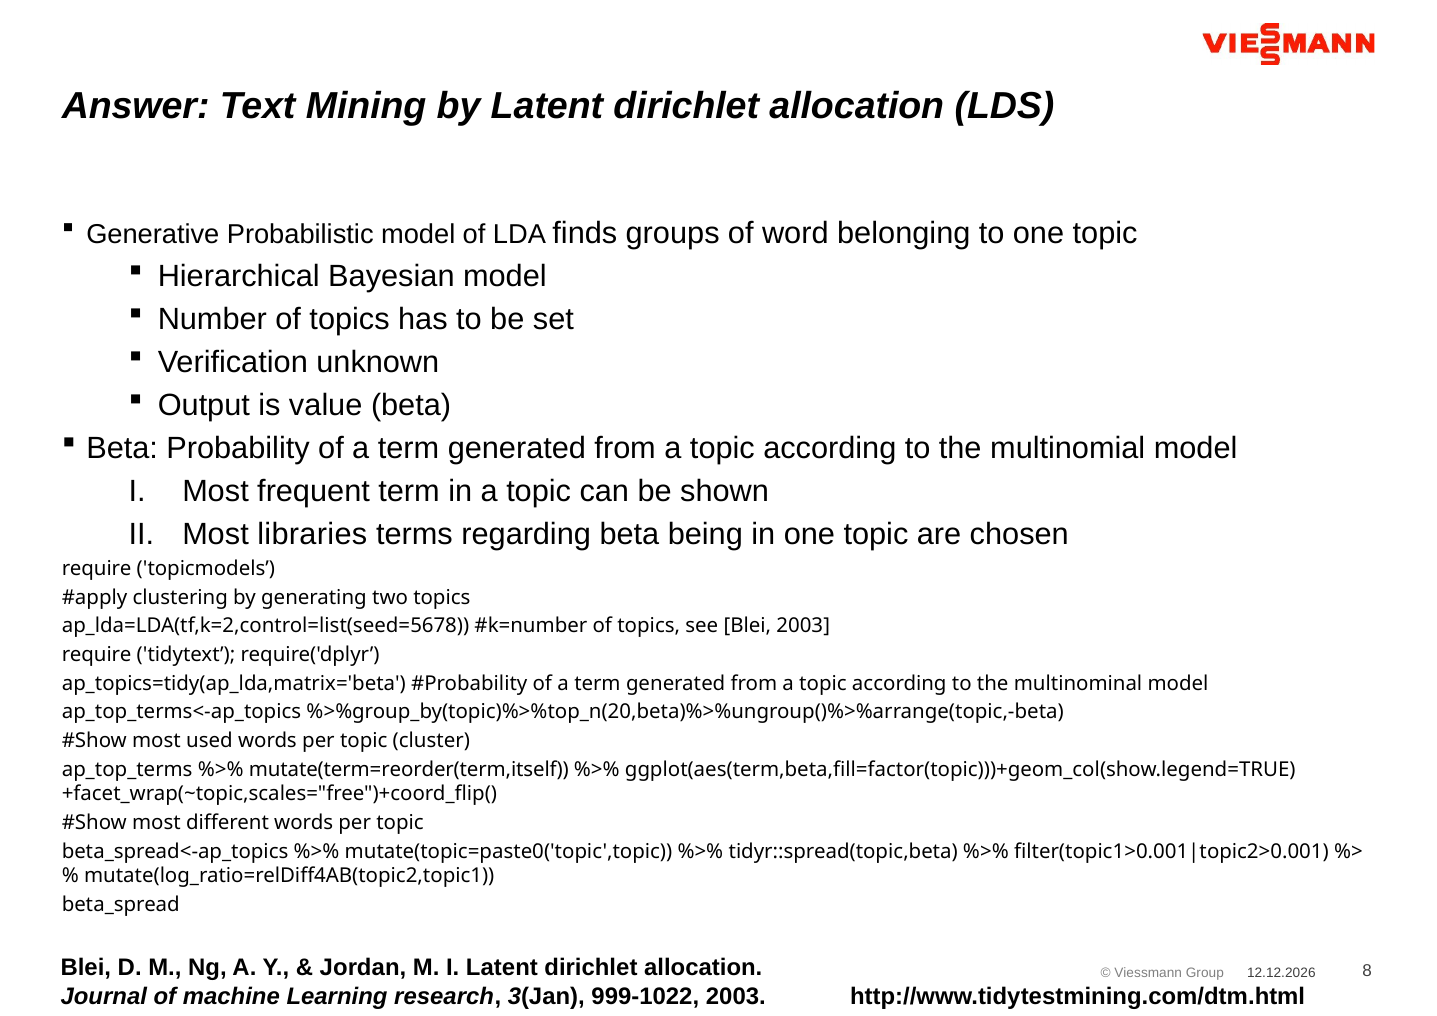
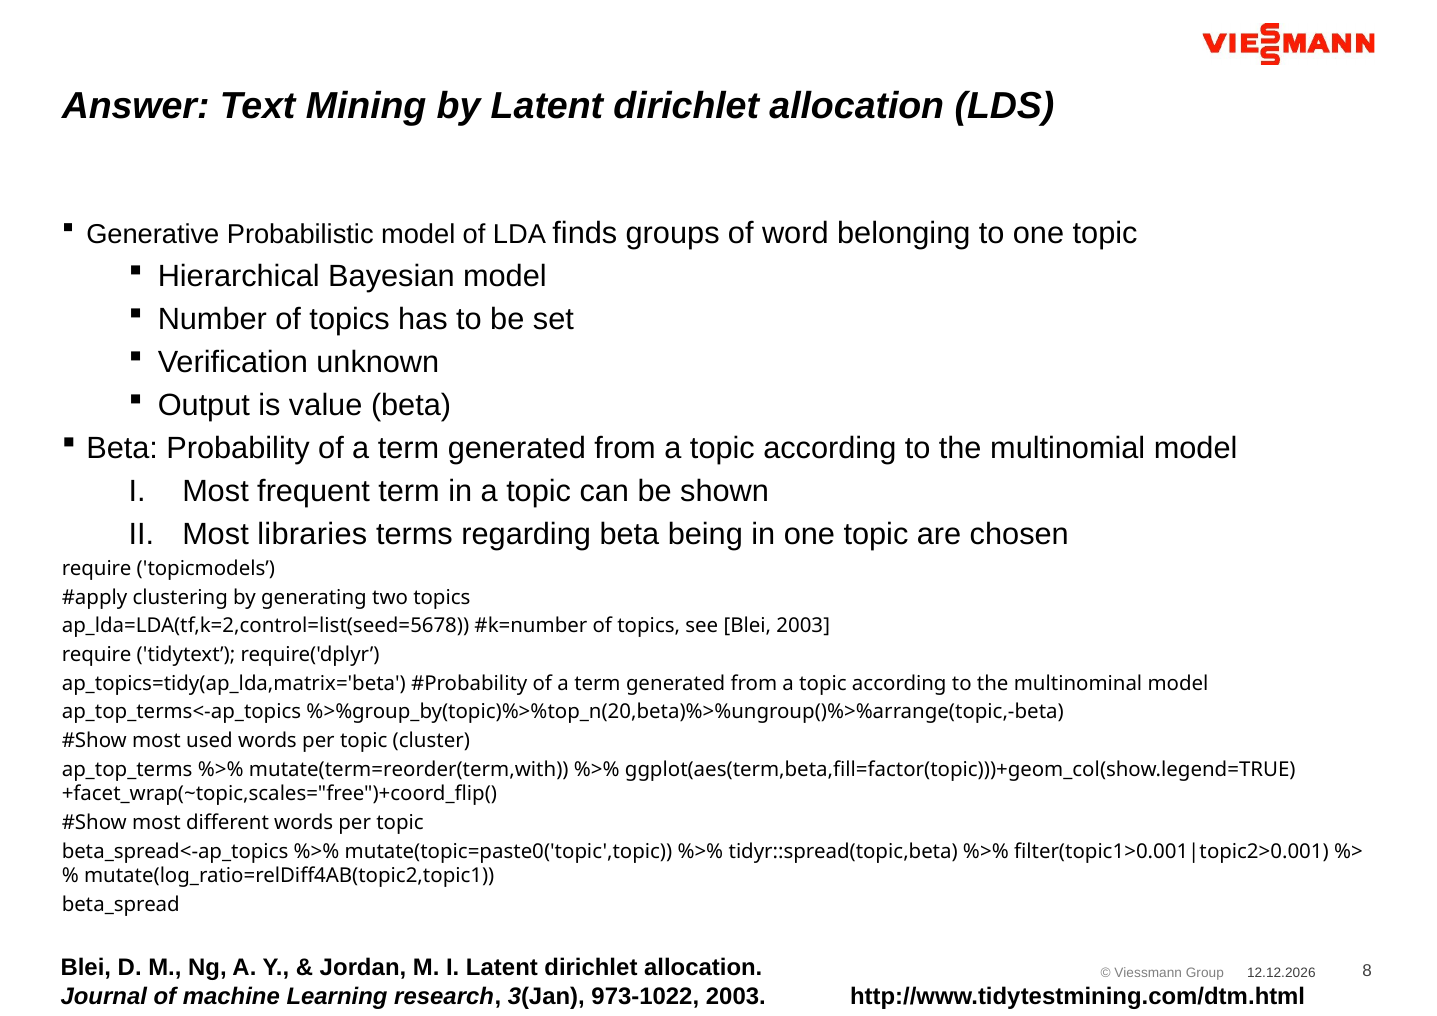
mutate(term=reorder(term,itself: mutate(term=reorder(term,itself -> mutate(term=reorder(term,with
999-1022: 999-1022 -> 973-1022
